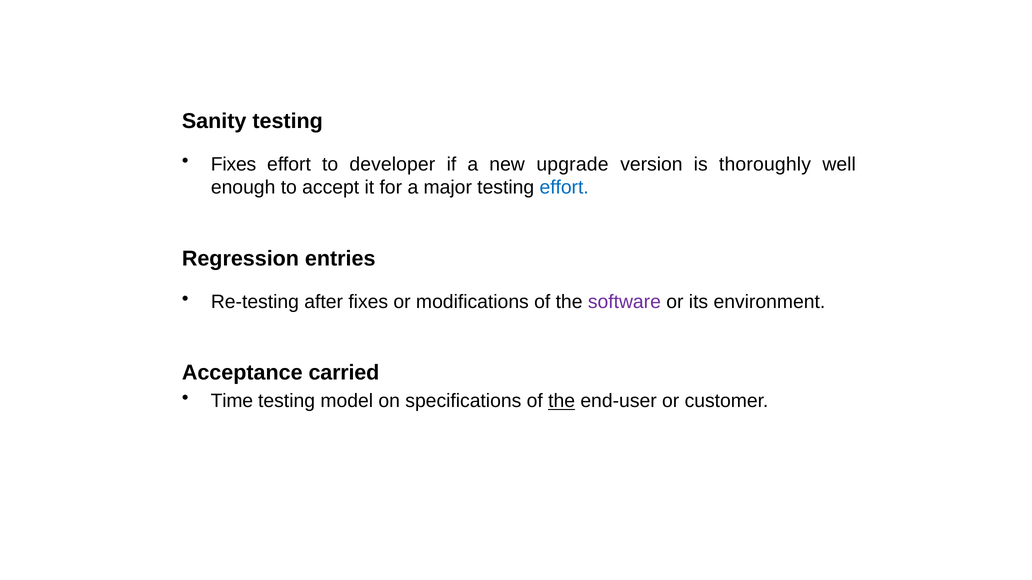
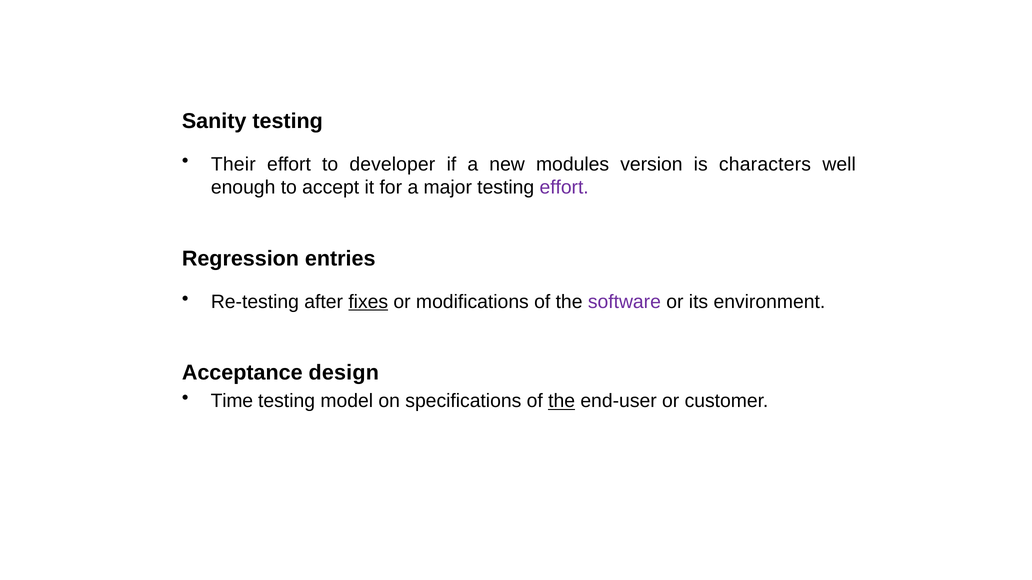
Fixes at (234, 164): Fixes -> Their
upgrade: upgrade -> modules
thoroughly: thoroughly -> characters
effort at (564, 188) colour: blue -> purple
fixes at (368, 302) underline: none -> present
carried: carried -> design
